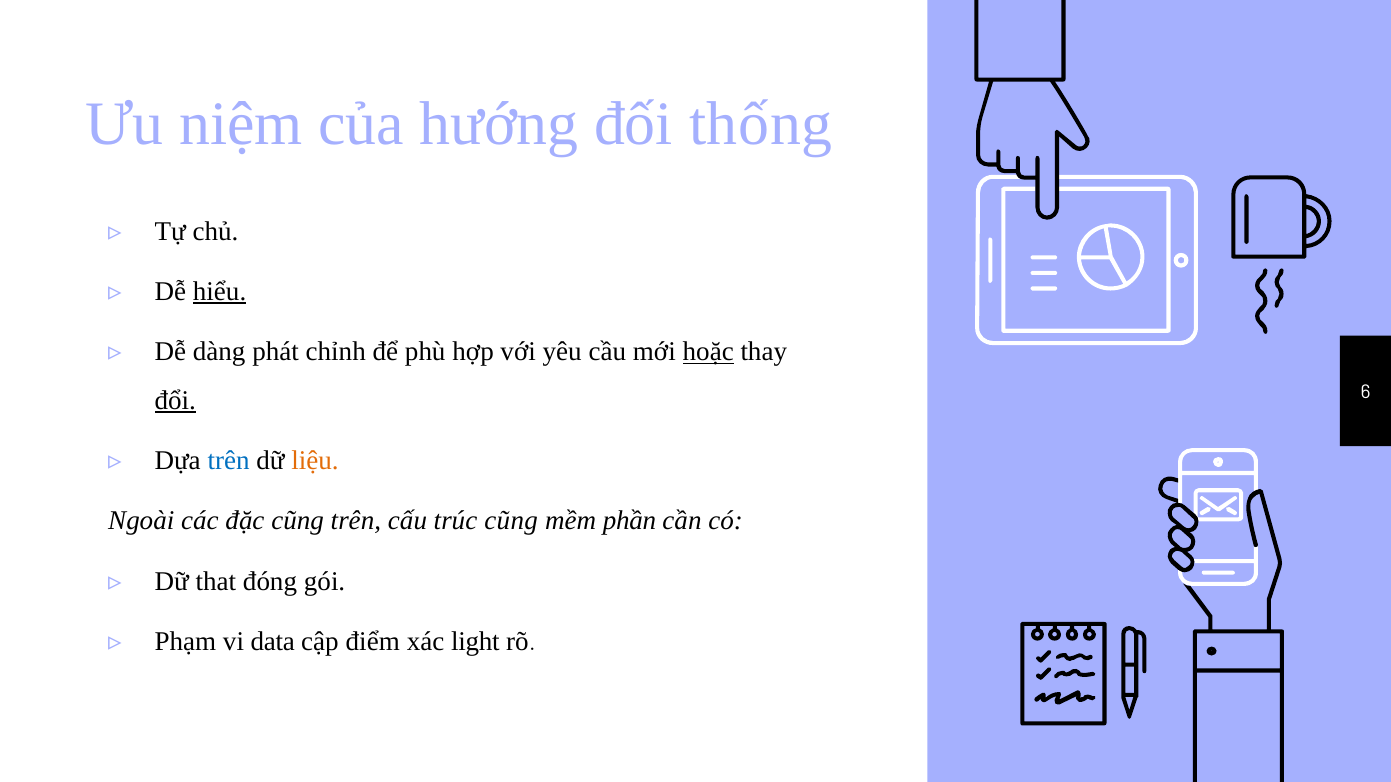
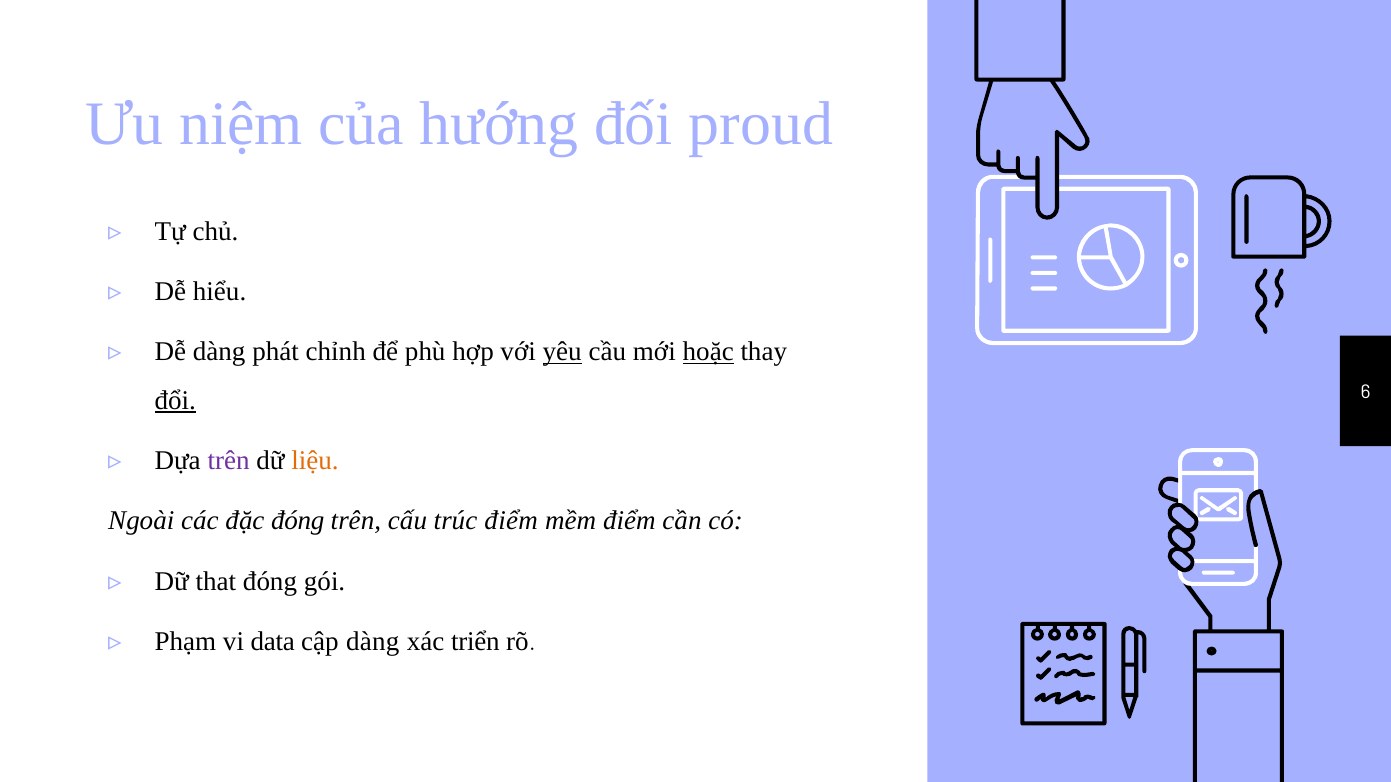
thống: thống -> proud
hiểu underline: present -> none
yêu underline: none -> present
trên at (229, 461) colour: blue -> purple
đặc cũng: cũng -> đóng
trúc cũng: cũng -> điểm
mềm phần: phần -> điểm
cập điểm: điểm -> dàng
light: light -> triển
